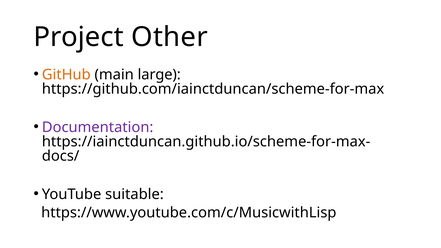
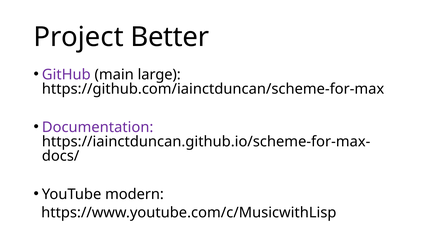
Other: Other -> Better
GitHub colour: orange -> purple
suitable: suitable -> modern
